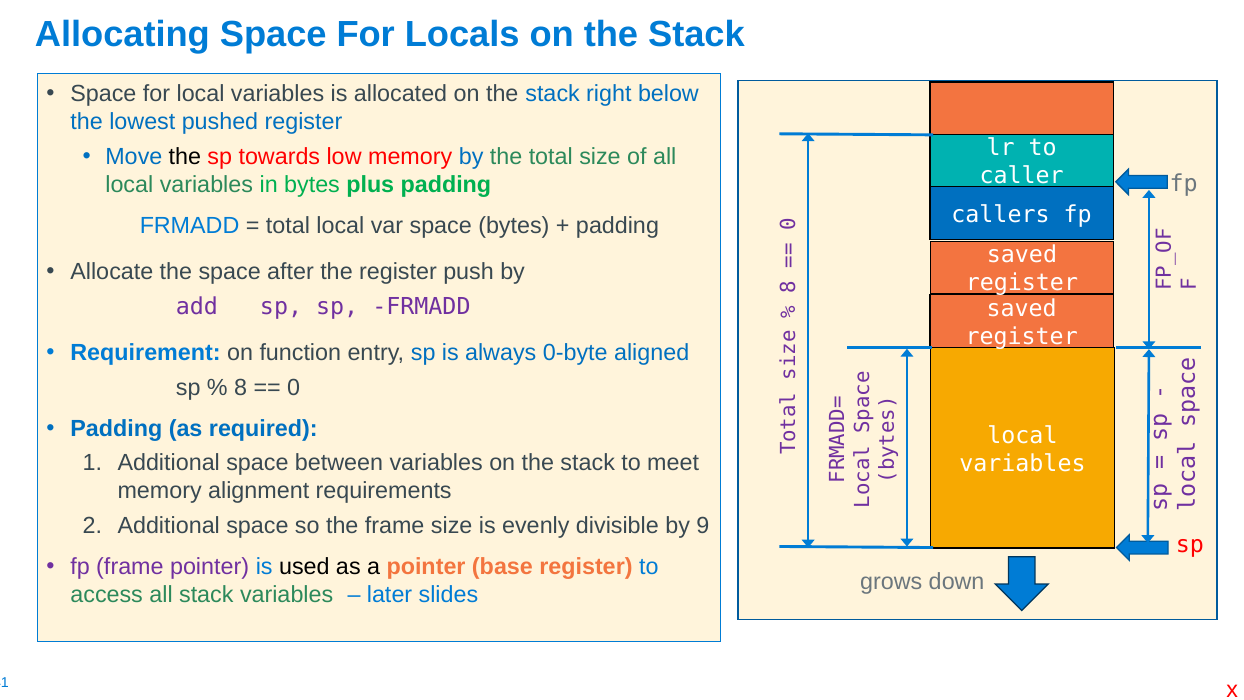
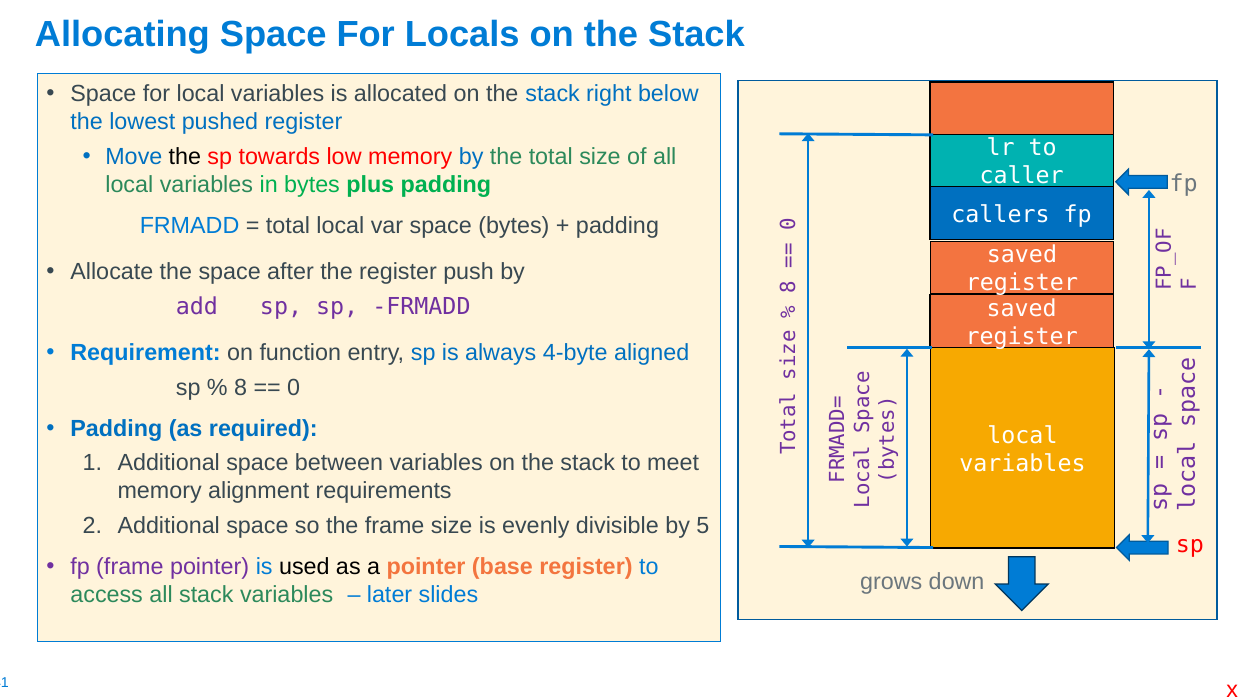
0-byte: 0-byte -> 4-byte
9: 9 -> 5
